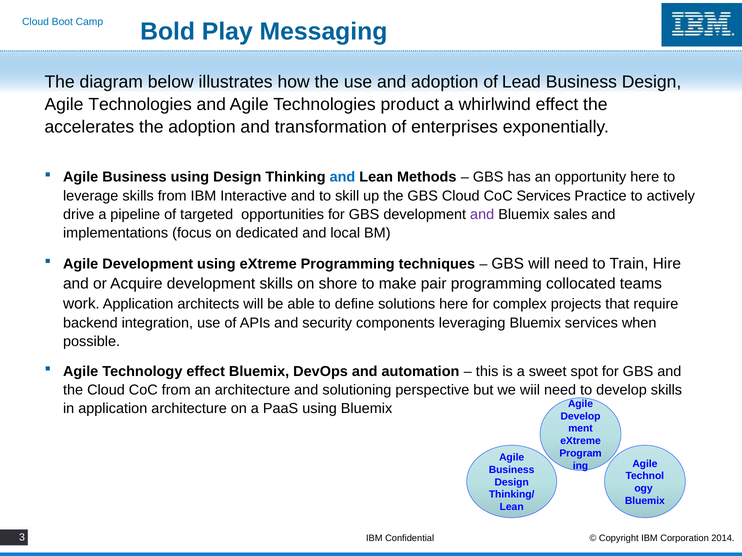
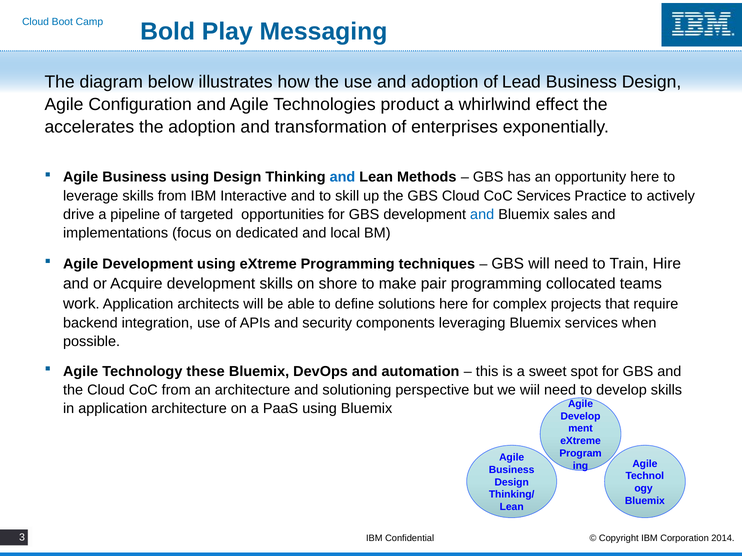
Technologies at (140, 105): Technologies -> Configuration
and at (482, 215) colour: purple -> blue
Technology effect: effect -> these
